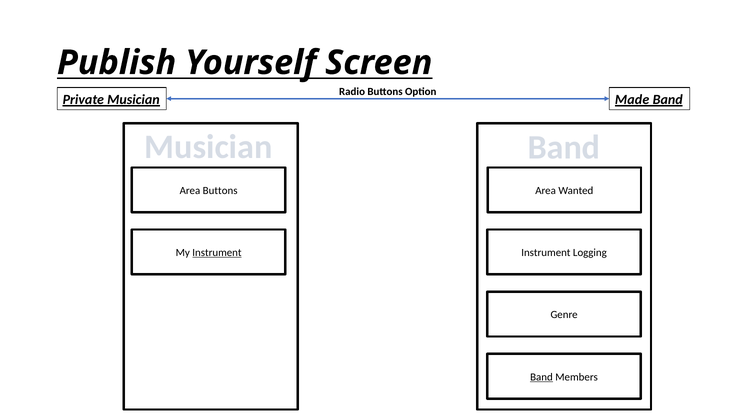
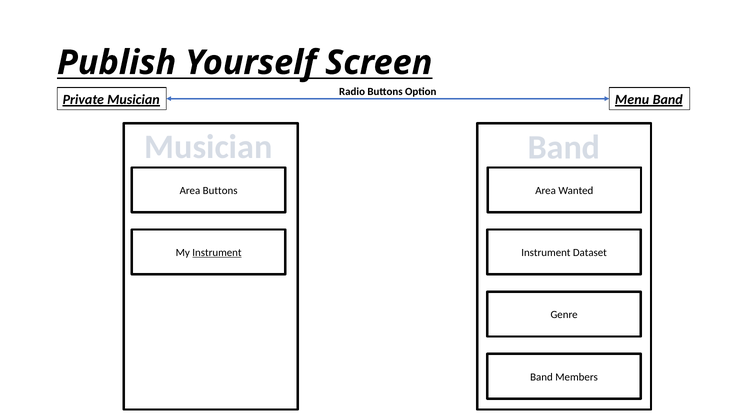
Made: Made -> Menu
Logging: Logging -> Dataset
Band at (541, 377) underline: present -> none
